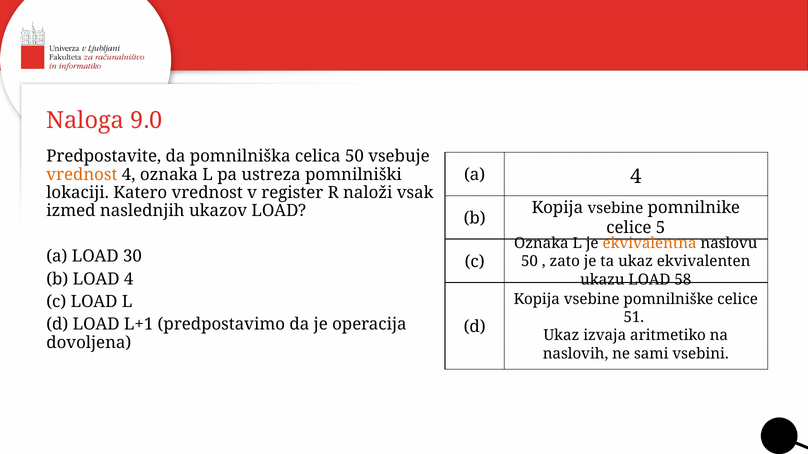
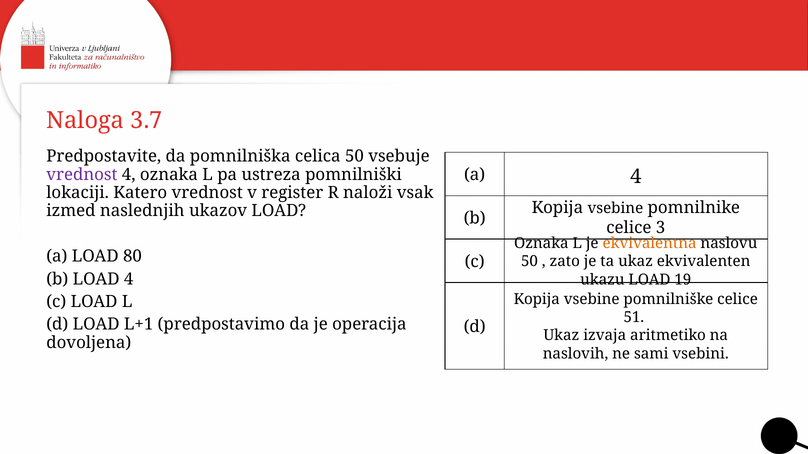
9.0: 9.0 -> 3.7
vrednost at (82, 175) colour: orange -> purple
5: 5 -> 3
30: 30 -> 80
58: 58 -> 19
